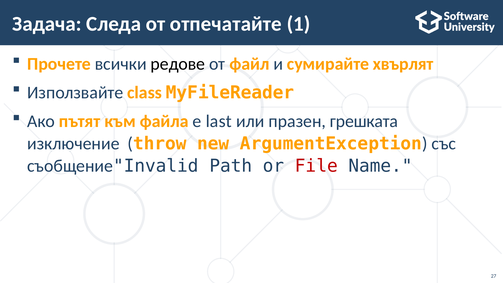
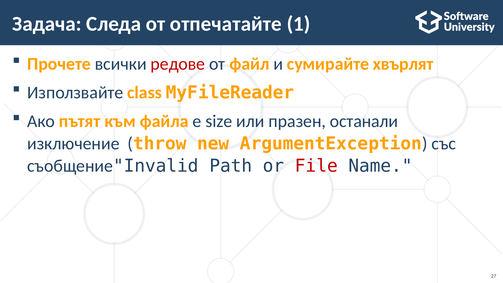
редове colour: black -> red
last: last -> size
грешката: грешката -> останали
